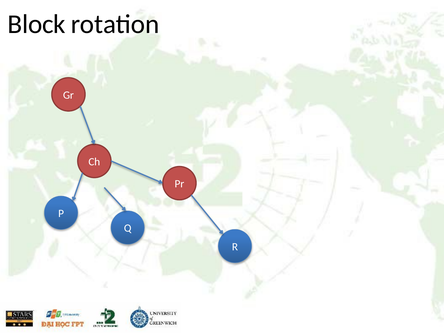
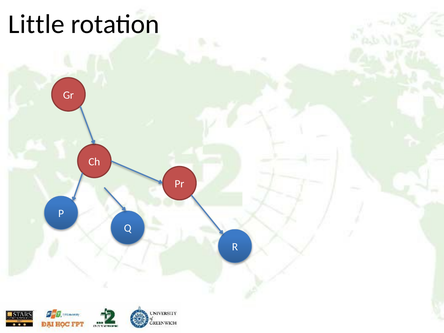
Block: Block -> Little
